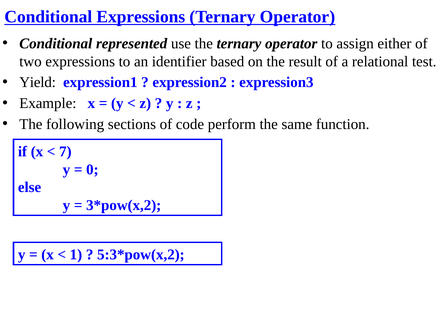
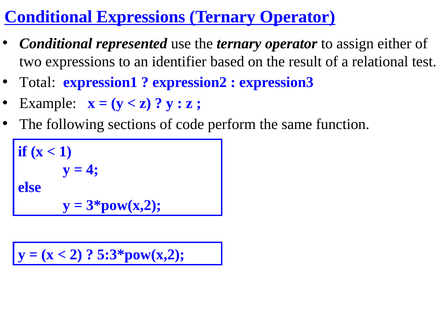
Yield: Yield -> Total
7: 7 -> 1
0: 0 -> 4
1: 1 -> 2
